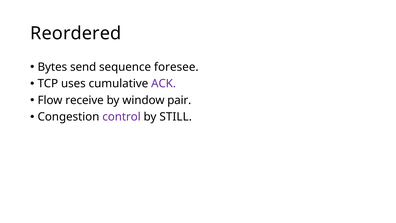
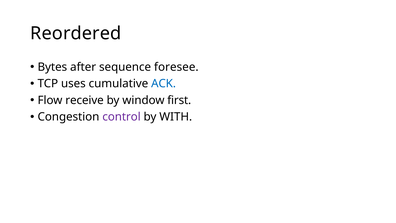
send: send -> after
ACK colour: purple -> blue
pair: pair -> first
STILL: STILL -> WITH
